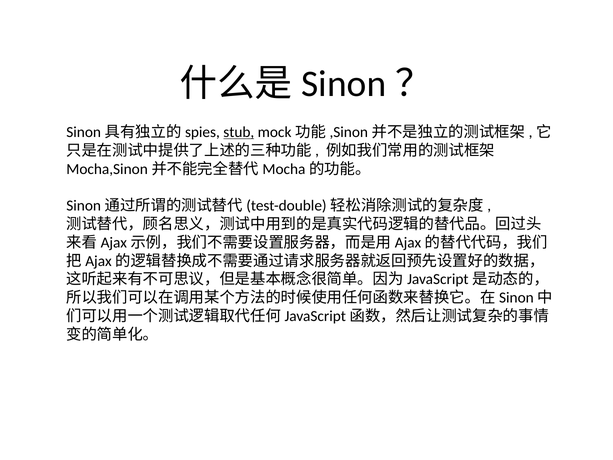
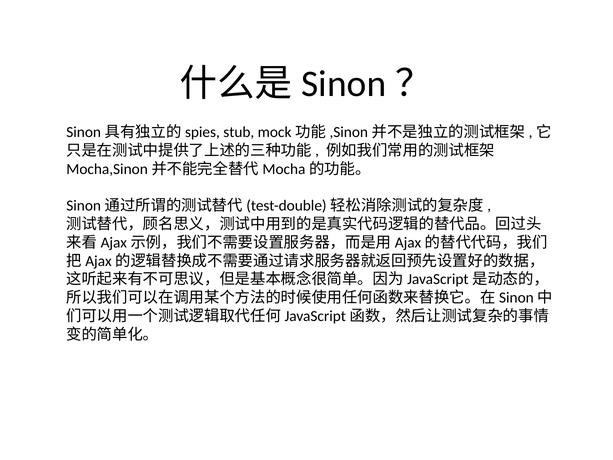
stub underline: present -> none
